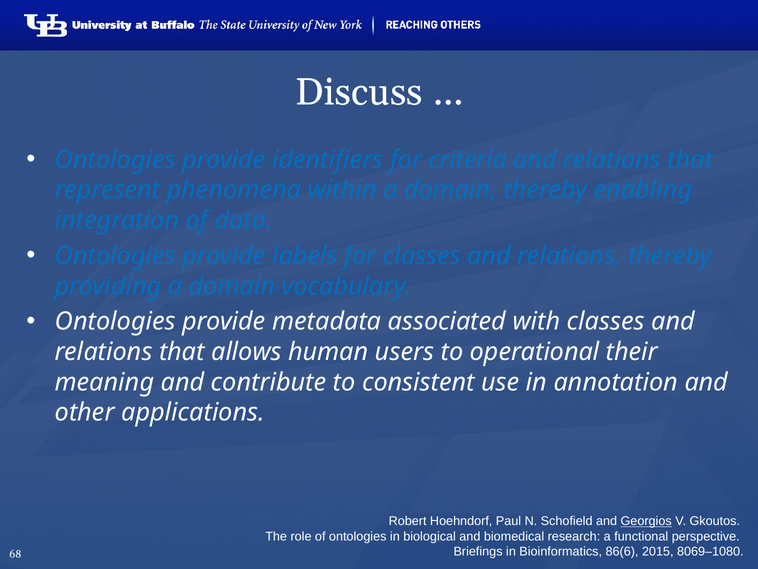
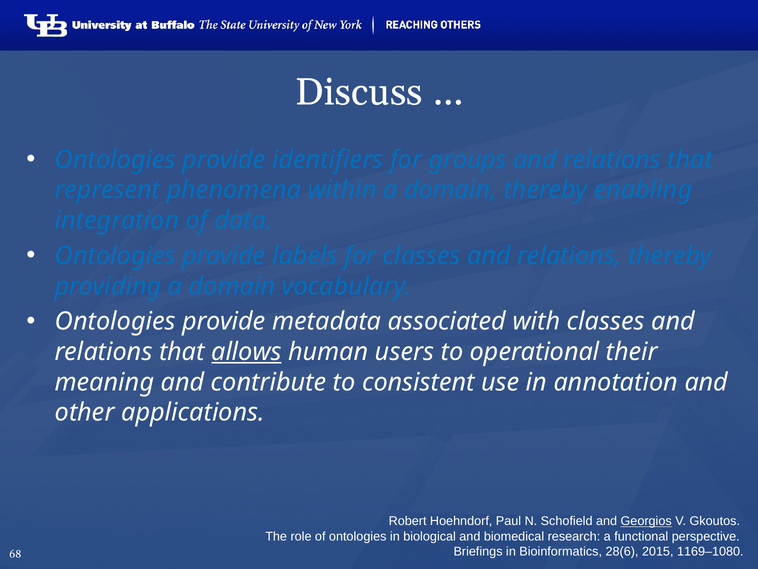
criteria: criteria -> groups
allows underline: none -> present
86(6: 86(6 -> 28(6
8069–1080: 8069–1080 -> 1169–1080
